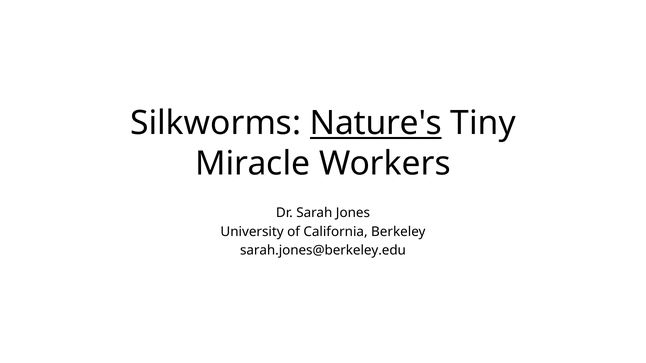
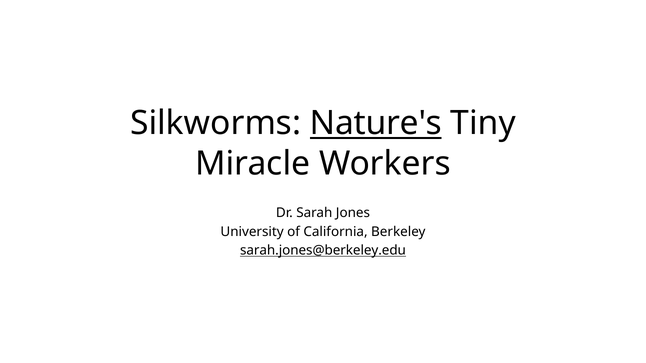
sarah.jones@berkeley.edu underline: none -> present
